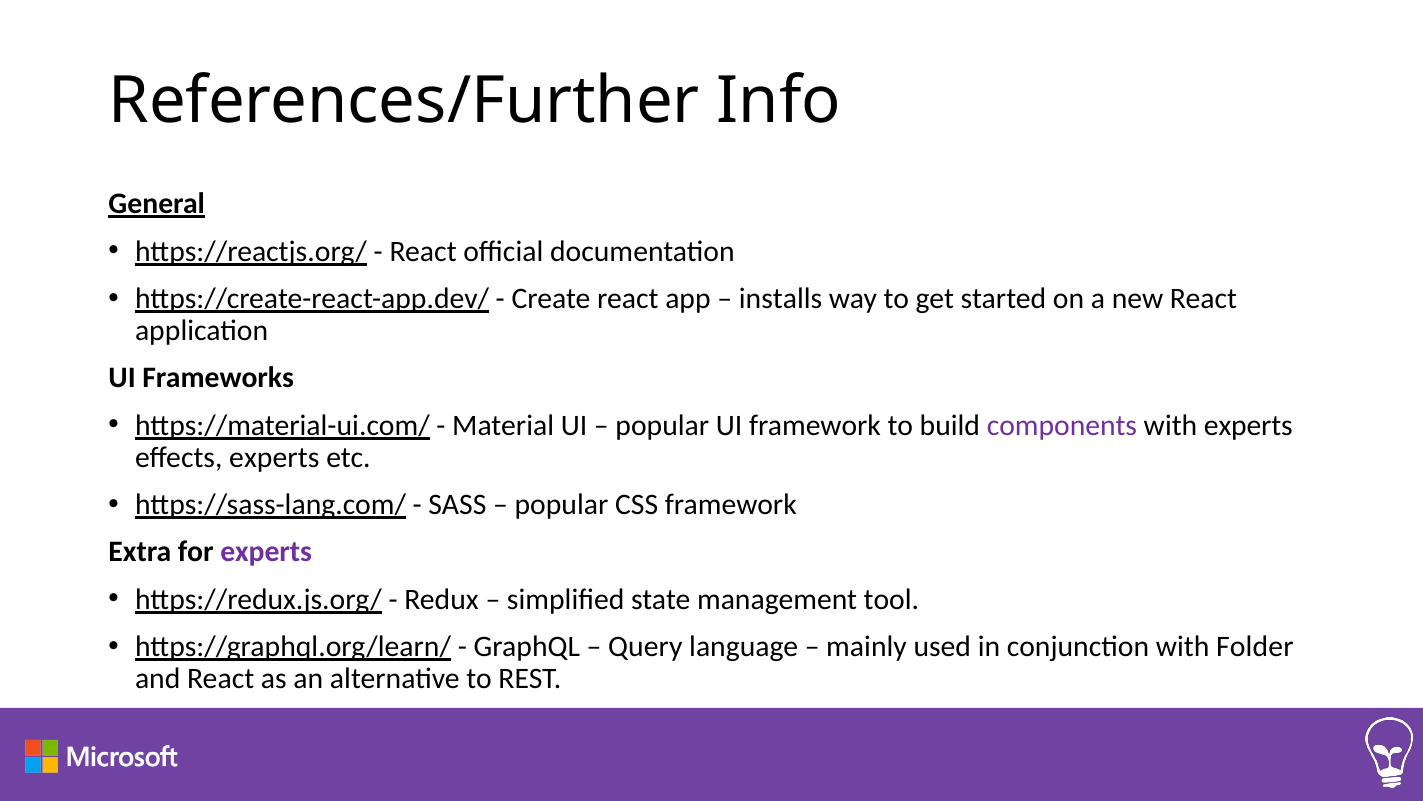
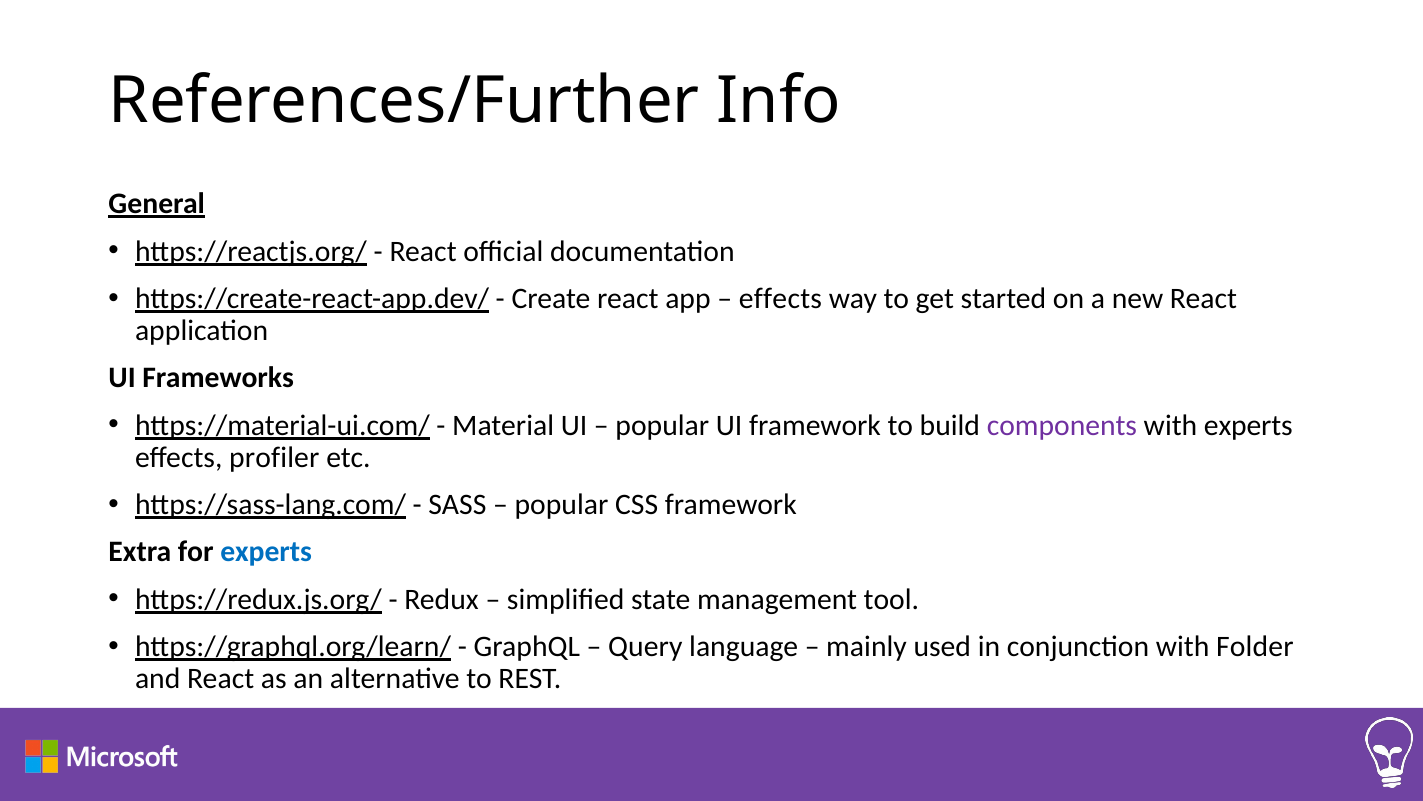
installs at (781, 299): installs -> effects
effects experts: experts -> profiler
experts at (266, 552) colour: purple -> blue
